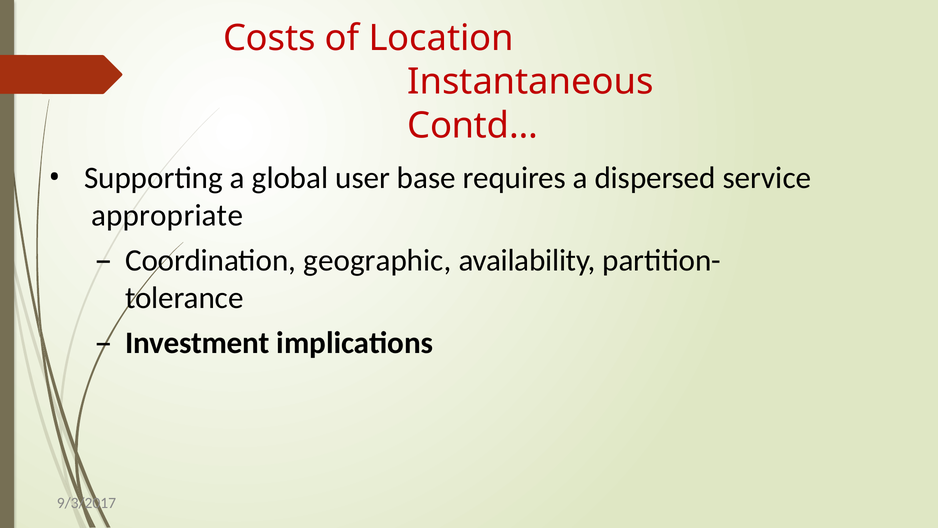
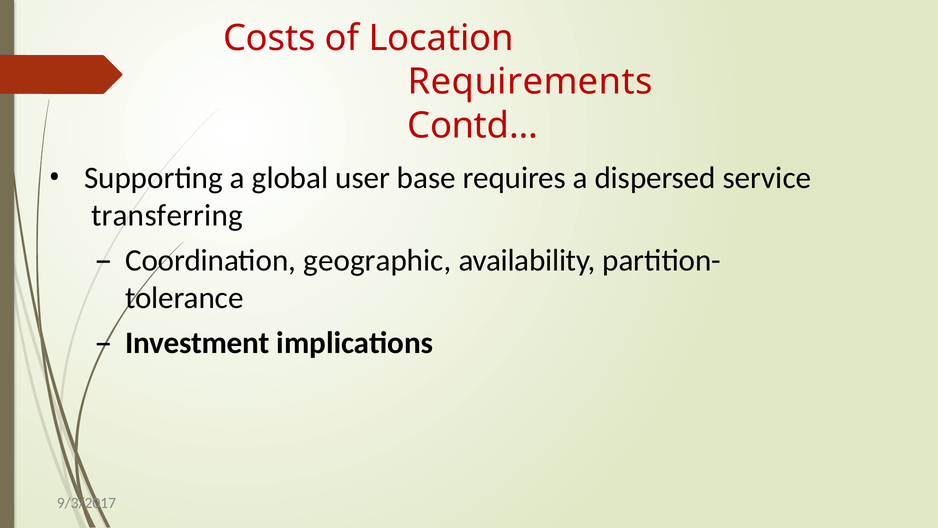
Instantaneous: Instantaneous -> Requirements
appropriate: appropriate -> transferring
